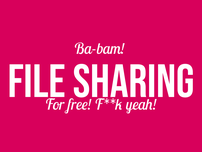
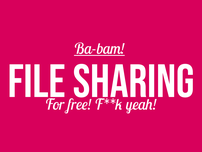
Ba-bam underline: none -> present
